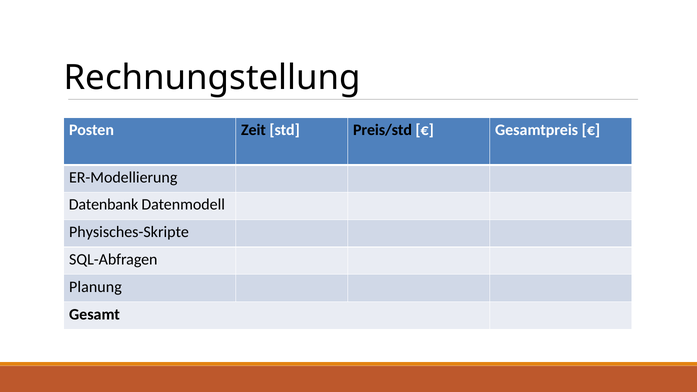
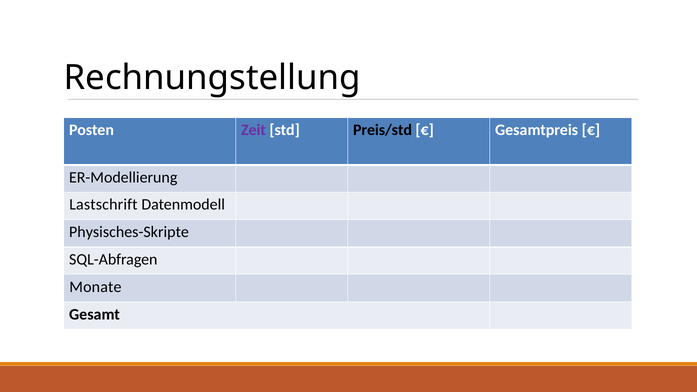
Zeit colour: black -> purple
Datenbank: Datenbank -> Lastschrift
Planung: Planung -> Monate
